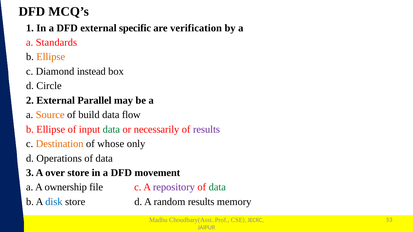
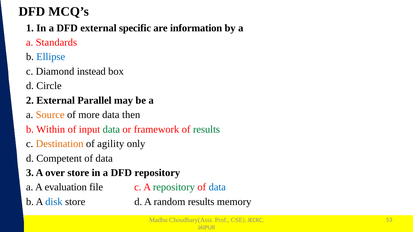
verification: verification -> information
Ellipse at (51, 57) colour: orange -> blue
build: build -> more
flow: flow -> then
Ellipse at (51, 129): Ellipse -> Within
necessarily: necessarily -> framework
results at (207, 129) colour: purple -> green
whose: whose -> agility
Operations: Operations -> Competent
DFD movement: movement -> repository
ownership: ownership -> evaluation
repository at (174, 187) colour: purple -> green
data at (217, 187) colour: green -> blue
